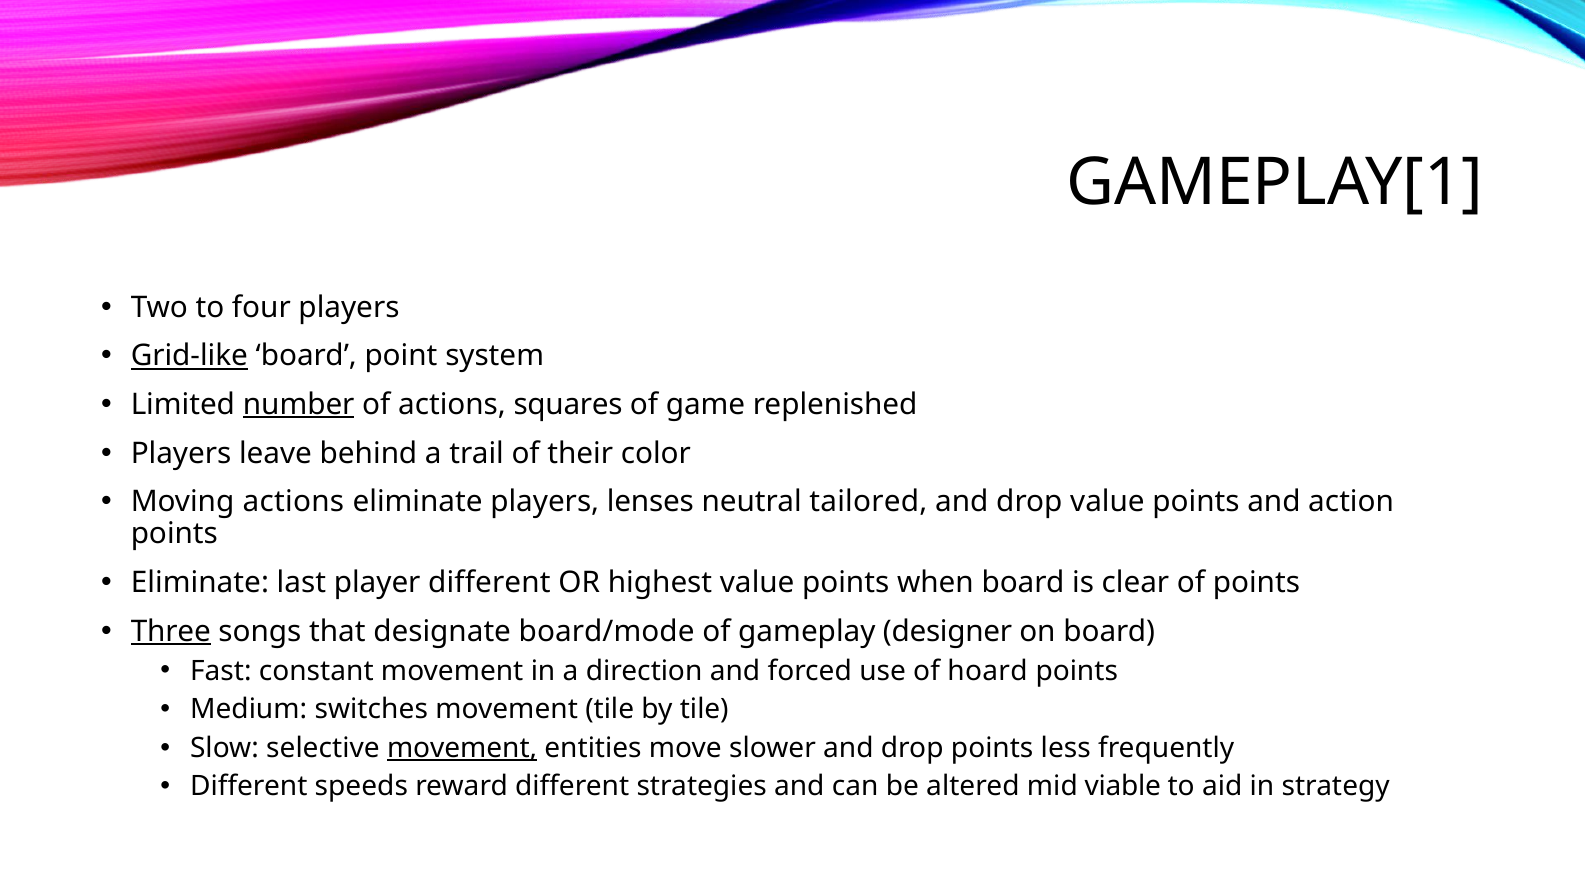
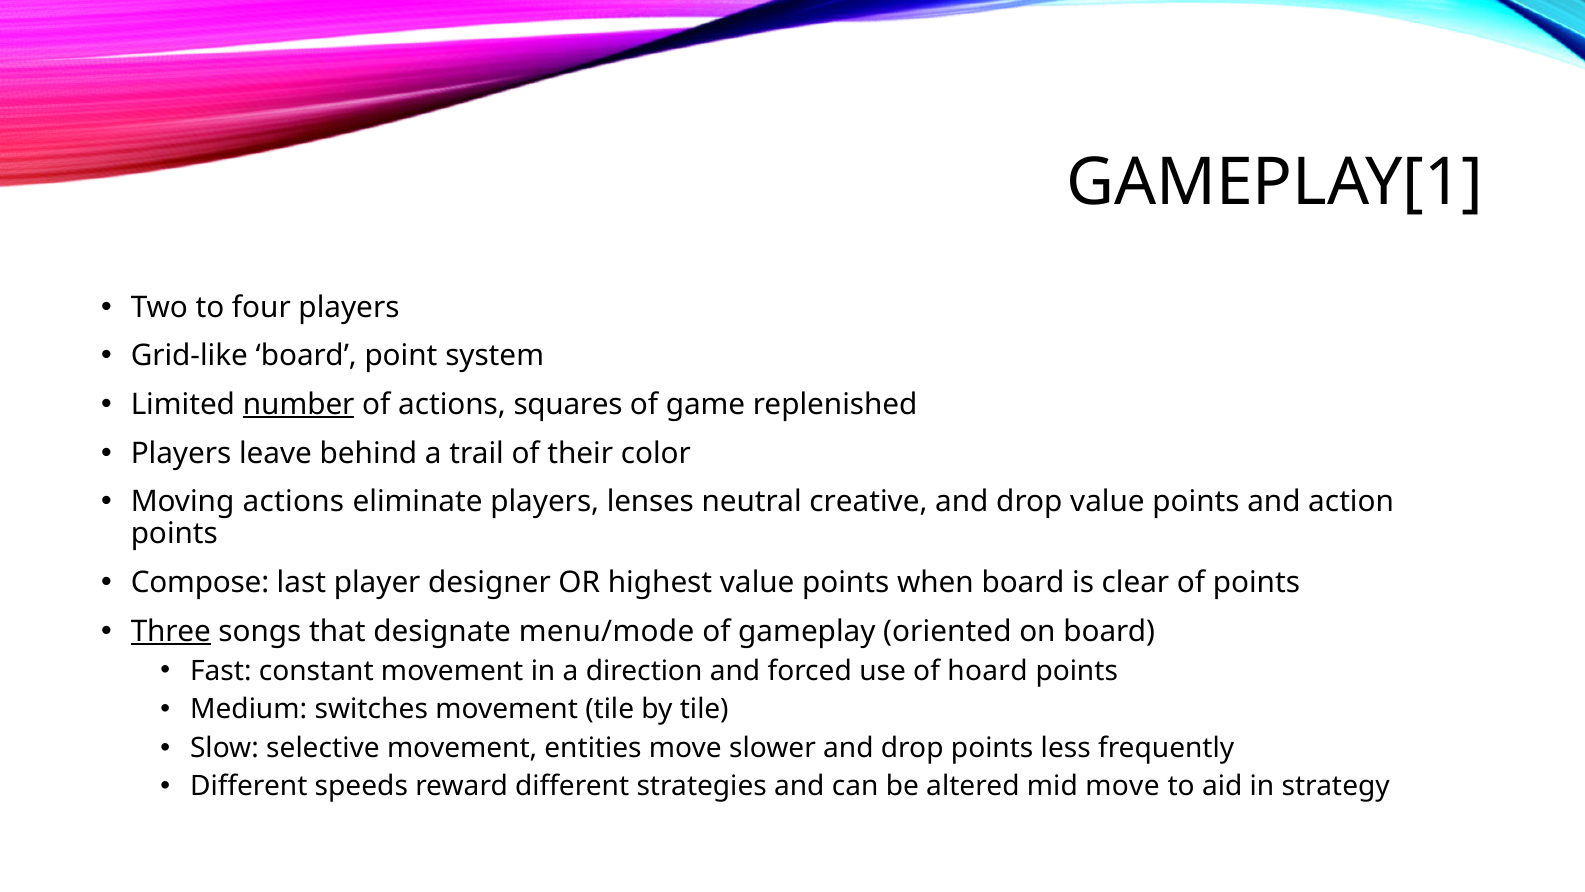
Grid-like underline: present -> none
tailored: tailored -> creative
Eliminate at (200, 582): Eliminate -> Compose
player different: different -> designer
board/mode: board/mode -> menu/mode
designer: designer -> oriented
movement at (462, 748) underline: present -> none
mid viable: viable -> move
